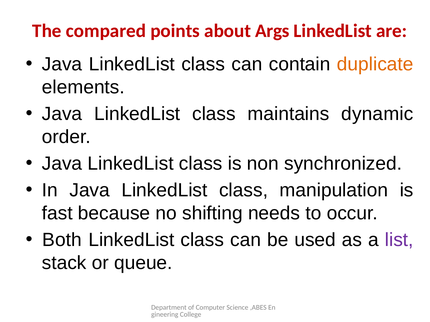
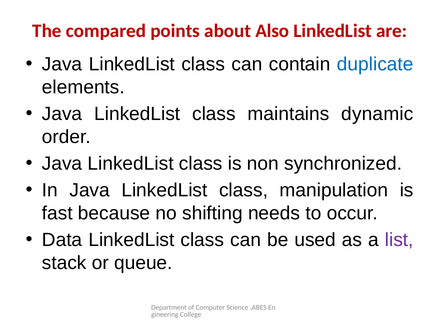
Args: Args -> Also
duplicate colour: orange -> blue
Both: Both -> Data
